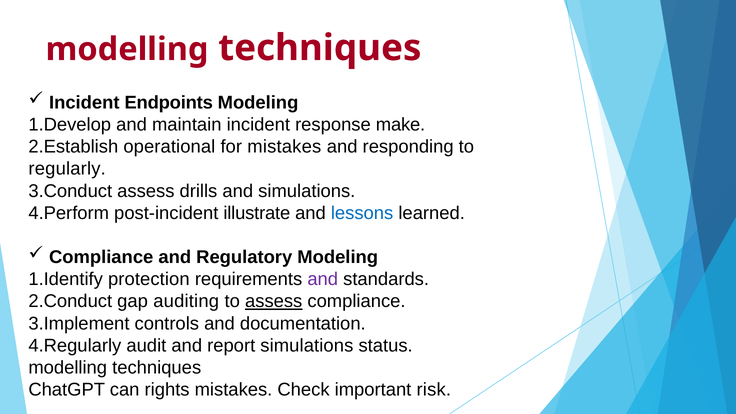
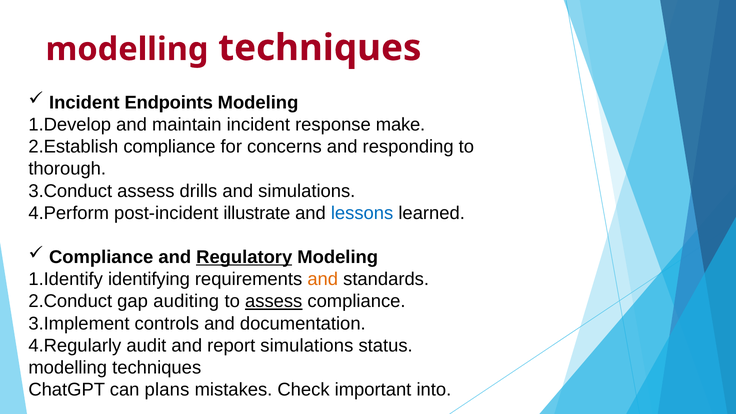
operational at (169, 147): operational -> compliance
for mistakes: mistakes -> concerns
regularly: regularly -> thorough
Regulatory underline: none -> present
protection: protection -> identifying
and at (323, 279) colour: purple -> orange
rights: rights -> plans
risk: risk -> into
